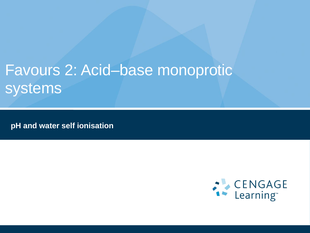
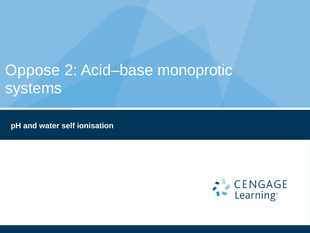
Favours: Favours -> Oppose
